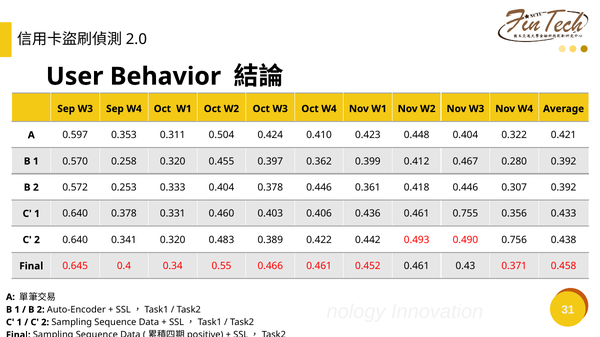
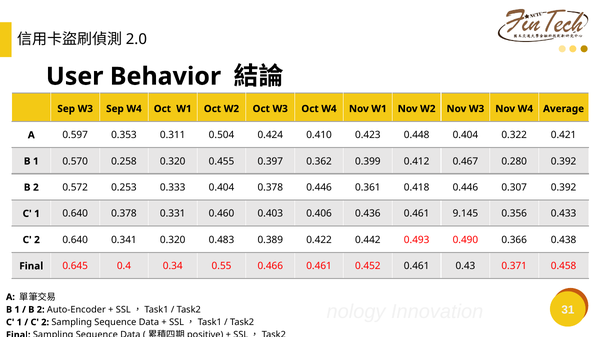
0.755: 0.755 -> 9.145
0.756: 0.756 -> 0.366
